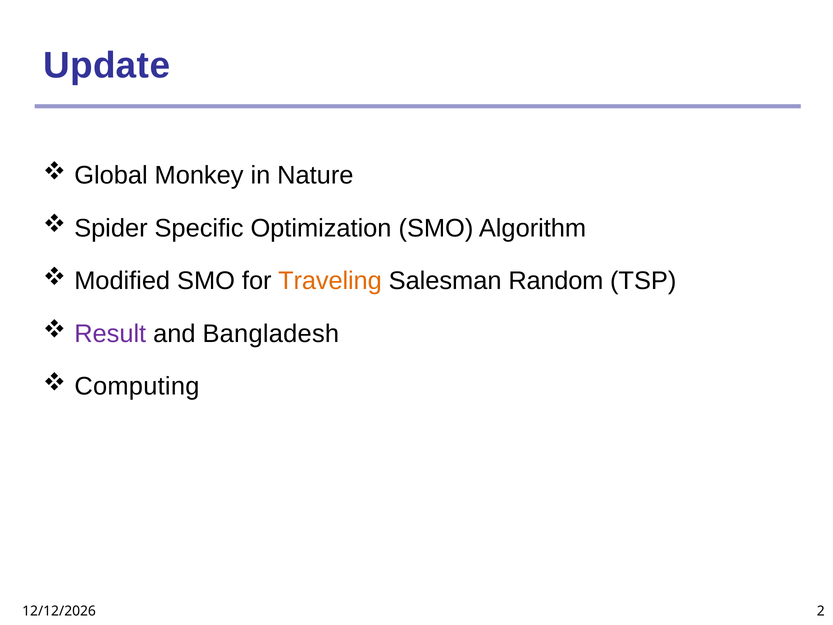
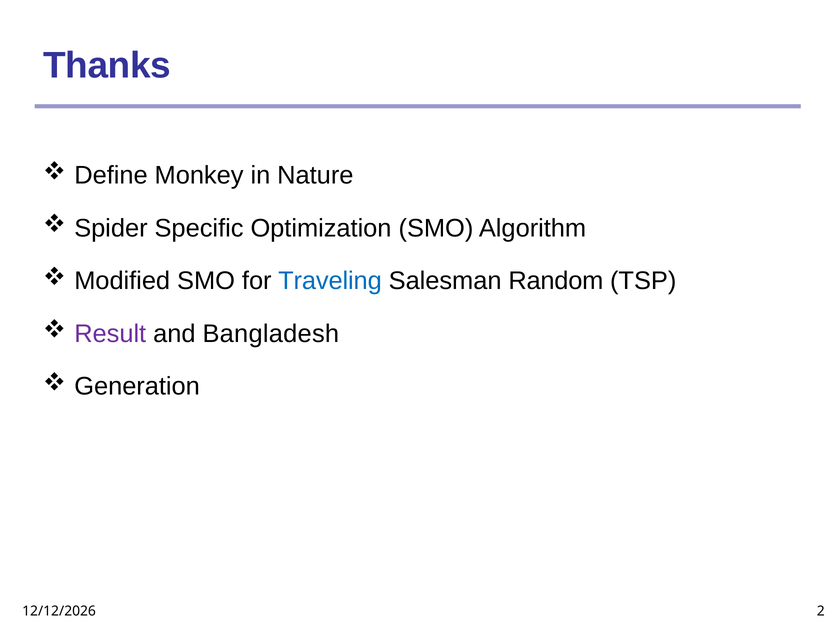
Update: Update -> Thanks
Global: Global -> Define
Traveling colour: orange -> blue
Computing: Computing -> Generation
